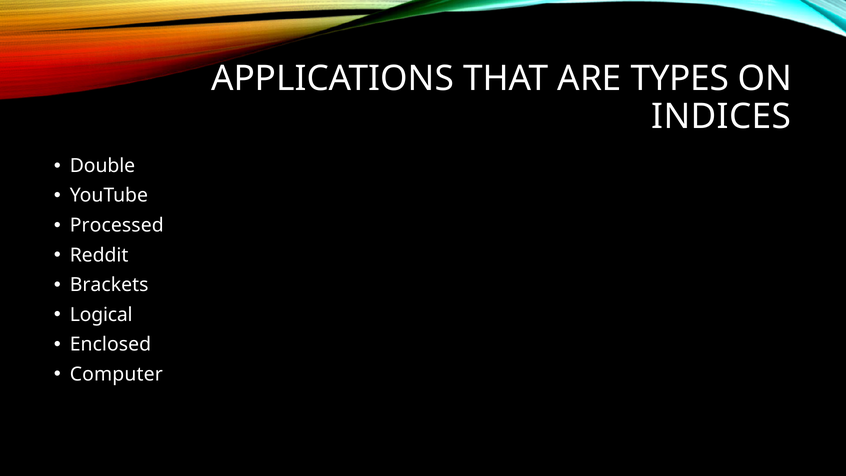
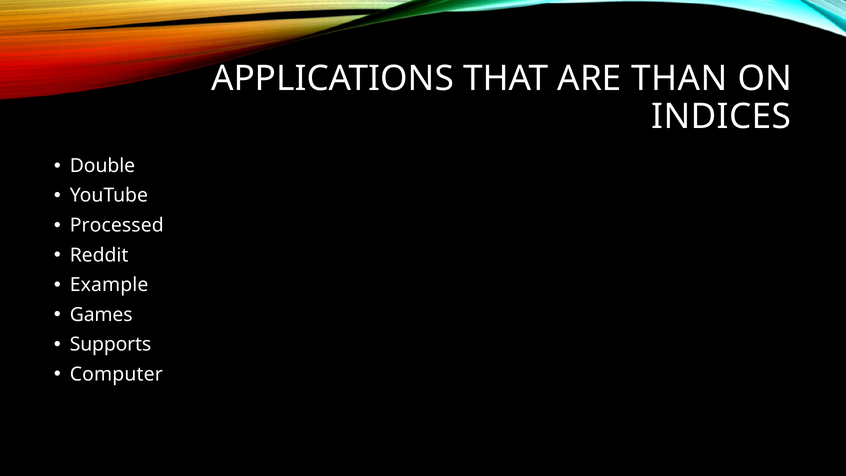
TYPES: TYPES -> THAN
Brackets: Brackets -> Example
Logical: Logical -> Games
Enclosed: Enclosed -> Supports
